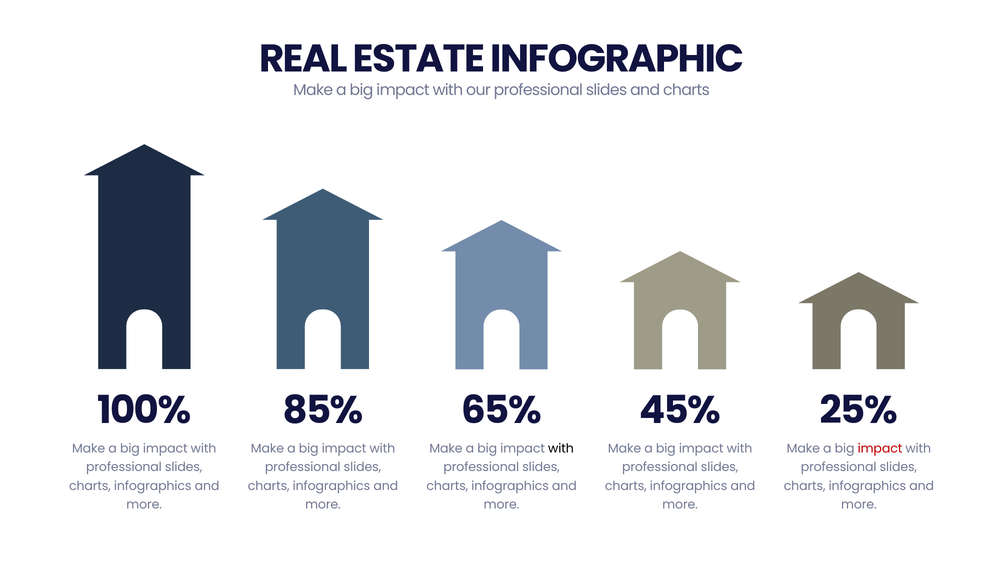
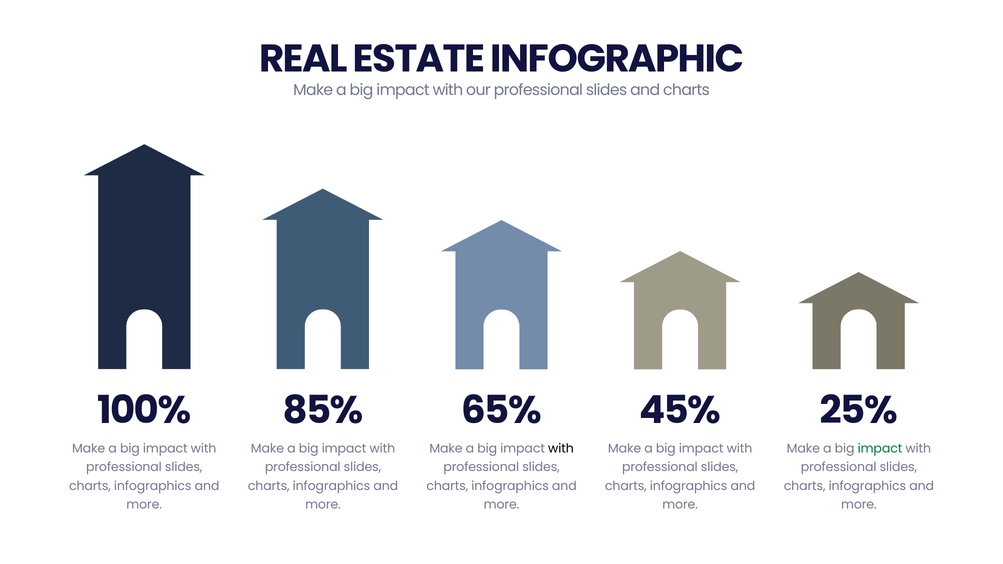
impact at (880, 449) colour: red -> green
